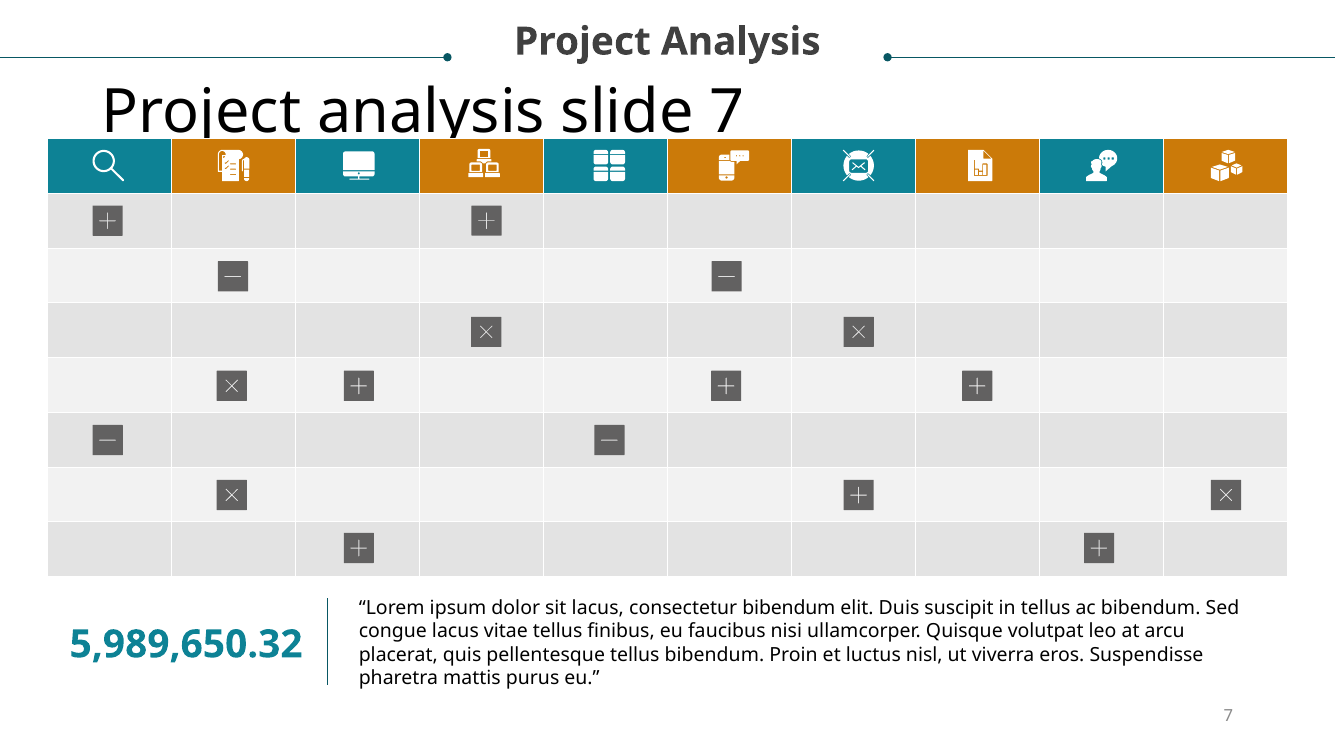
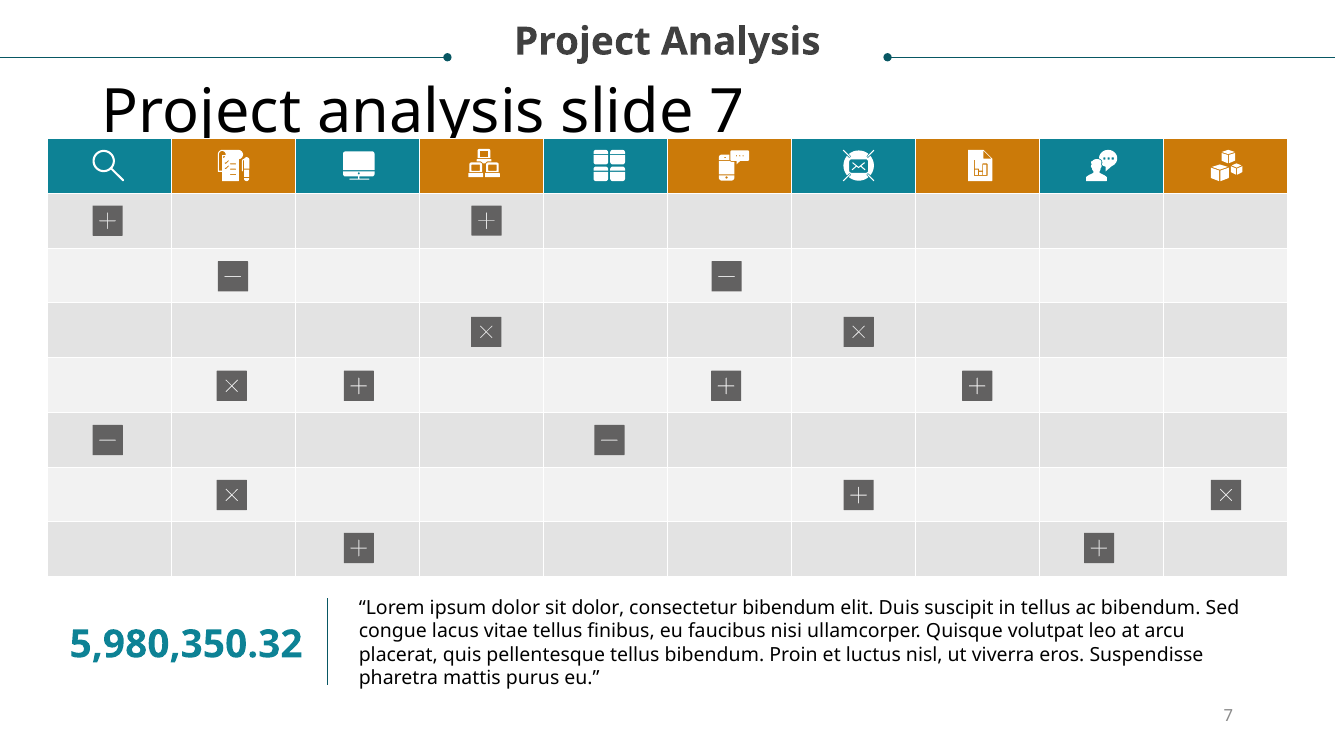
sit lacus: lacus -> dolor
5,989,650.32: 5,989,650.32 -> 5,980,350.32
